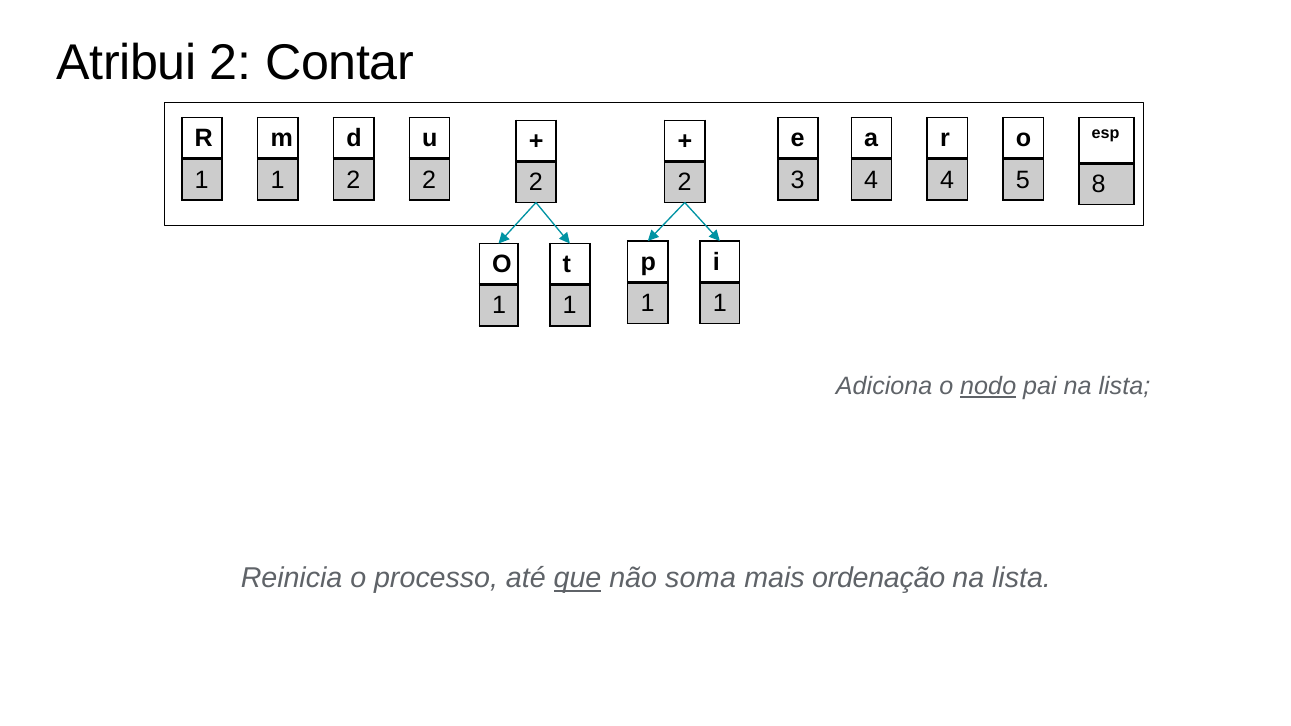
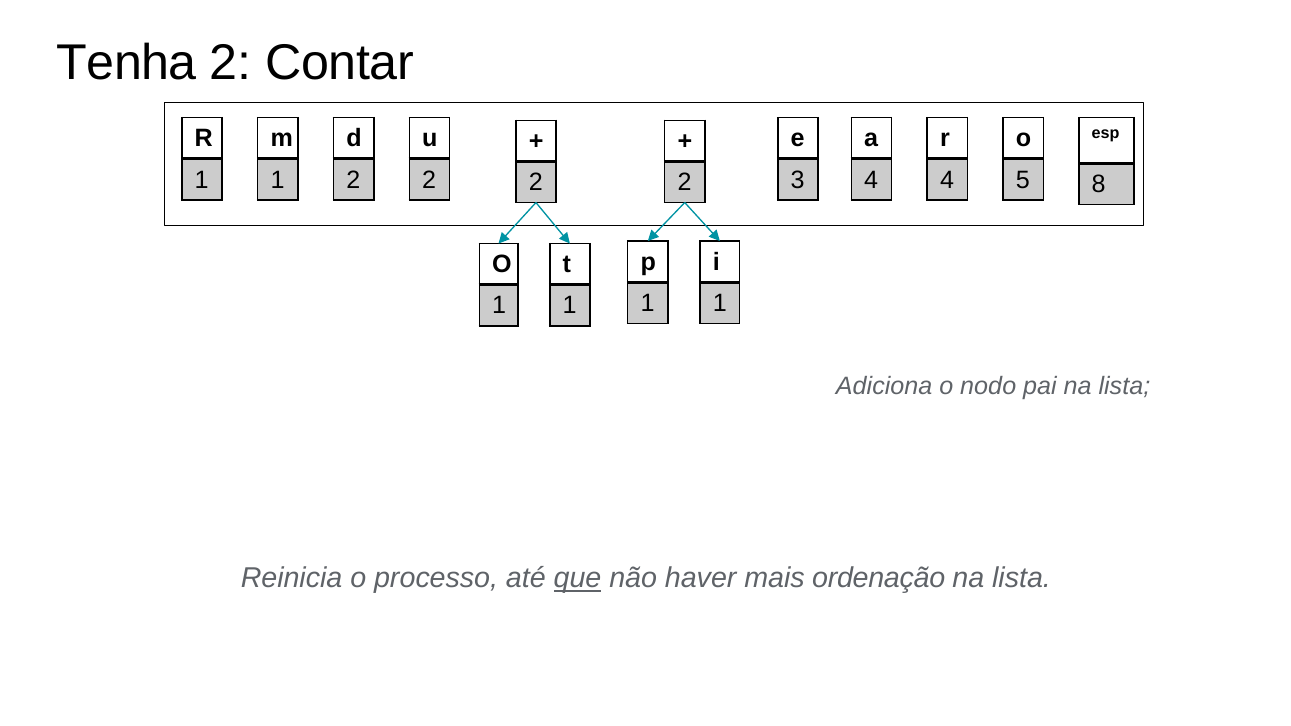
Atribui: Atribui -> Tenha
nodo underline: present -> none
soma: soma -> haver
